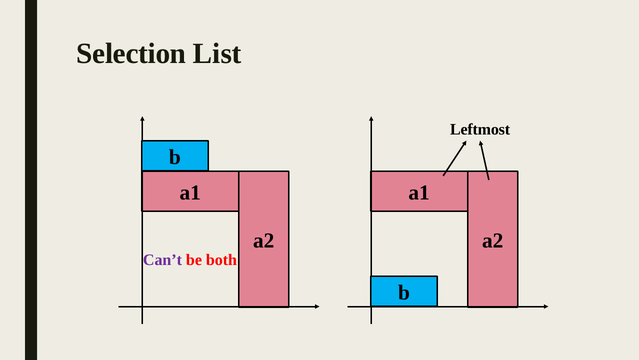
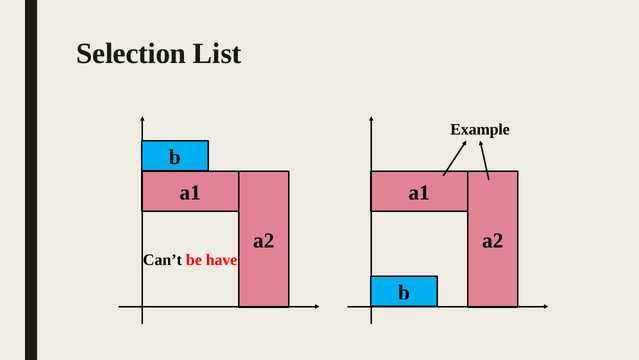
Leftmost: Leftmost -> Example
Can’t colour: purple -> black
both: both -> have
